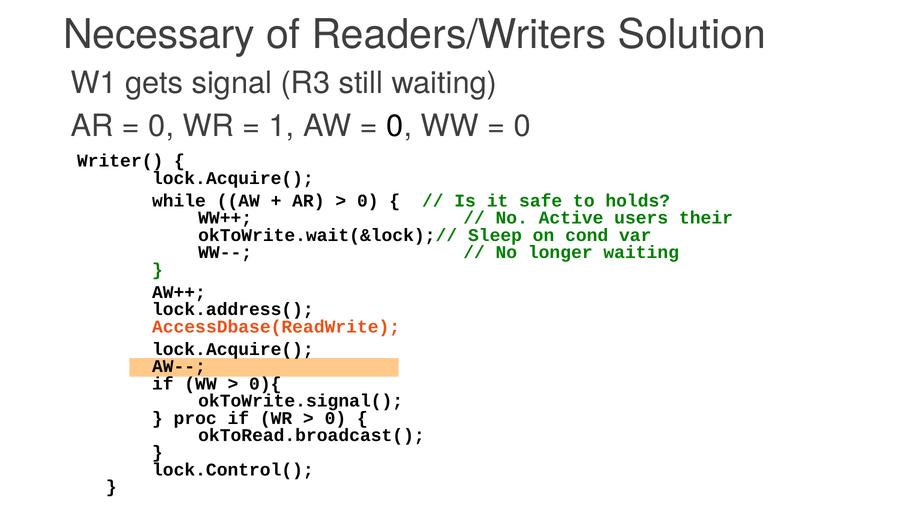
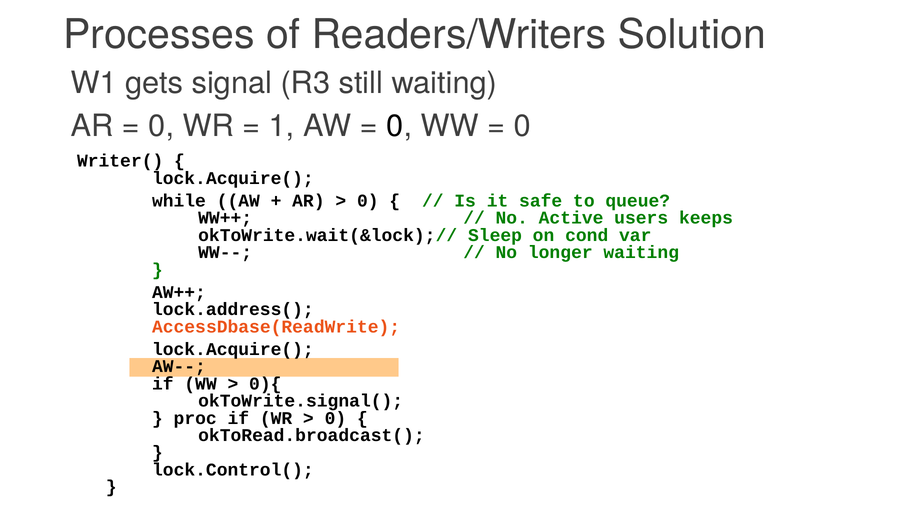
Necessary: Necessary -> Processes
holds: holds -> queue
their: their -> keeps
